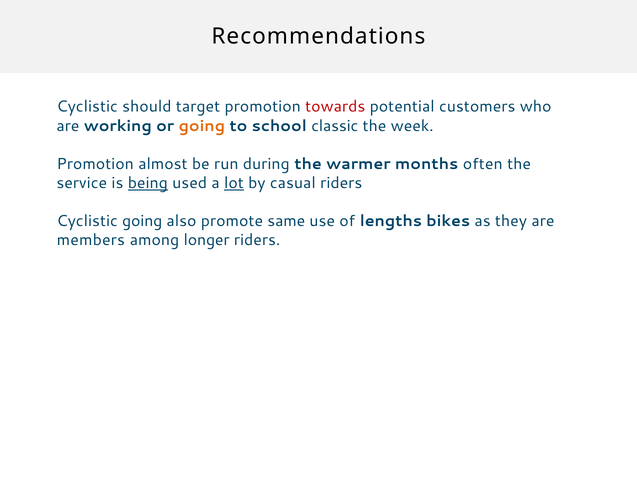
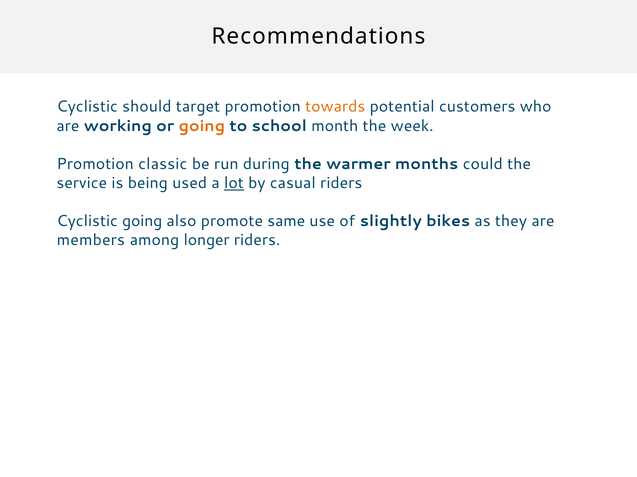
towards colour: red -> orange
classic: classic -> month
almost: almost -> classic
often: often -> could
being underline: present -> none
lengths: lengths -> slightly
